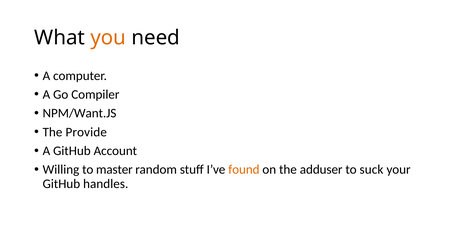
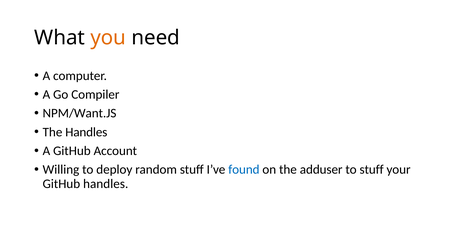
The Provide: Provide -> Handles
master: master -> deploy
found colour: orange -> blue
to suck: suck -> stuff
